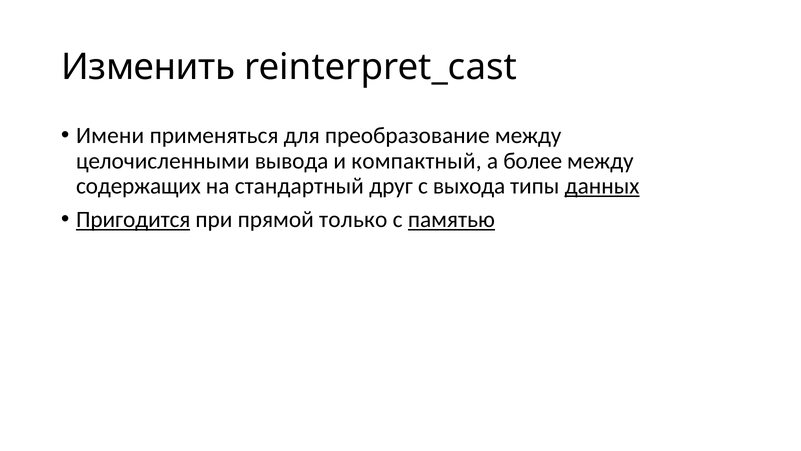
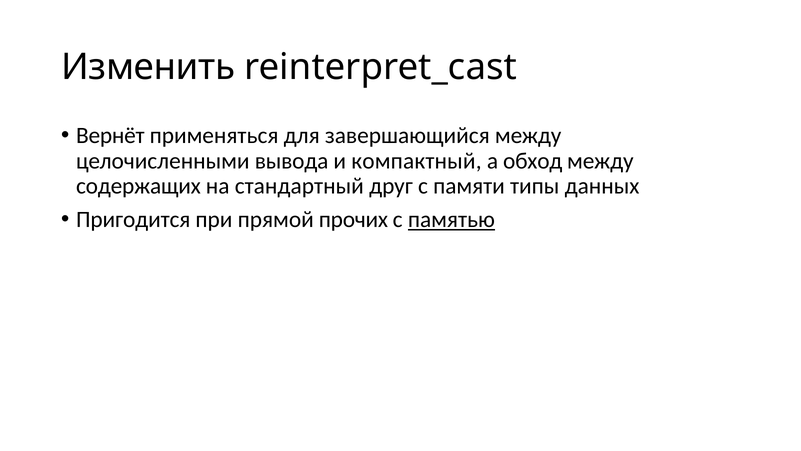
Имени: Имени -> Вернёт
преобразование: преобразование -> завершающийся
более: более -> обход
выхода: выхода -> памяти
данных underline: present -> none
Пригодится underline: present -> none
только: только -> прочих
